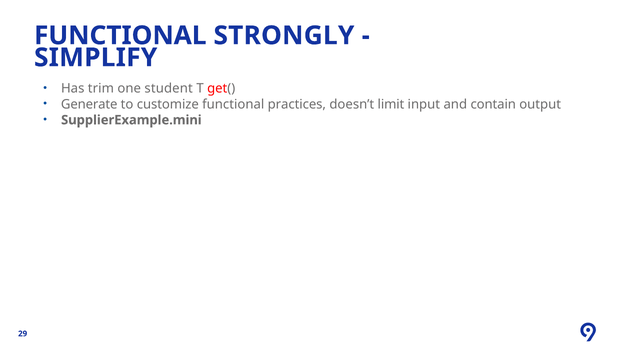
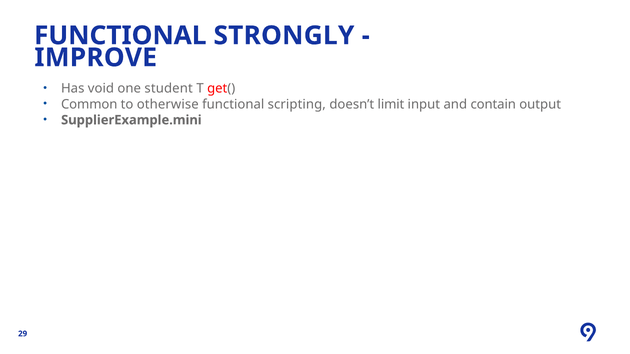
SIMPLIFY: SIMPLIFY -> IMPROVE
trim: trim -> void
Generate: Generate -> Common
customize: customize -> otherwise
practices: practices -> scripting
